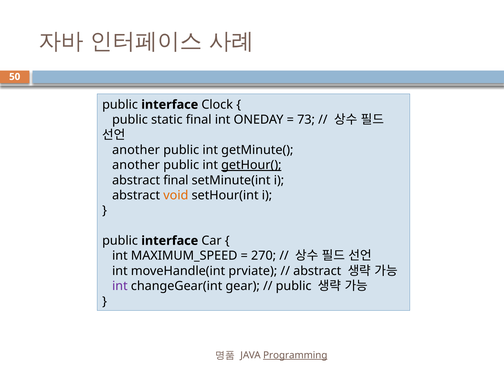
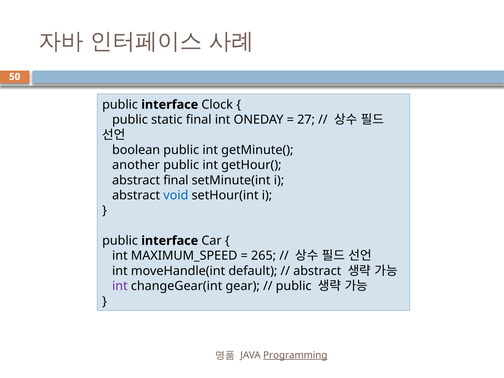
73: 73 -> 27
another at (136, 150): another -> boolean
getHour( underline: present -> none
void colour: orange -> blue
270: 270 -> 265
prviate: prviate -> default
